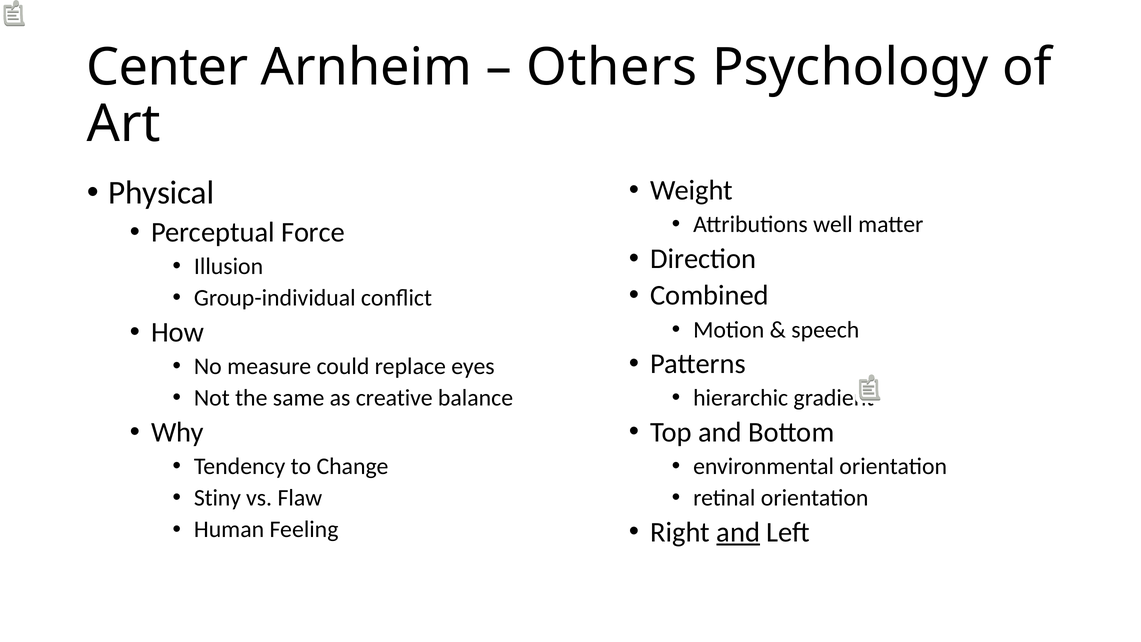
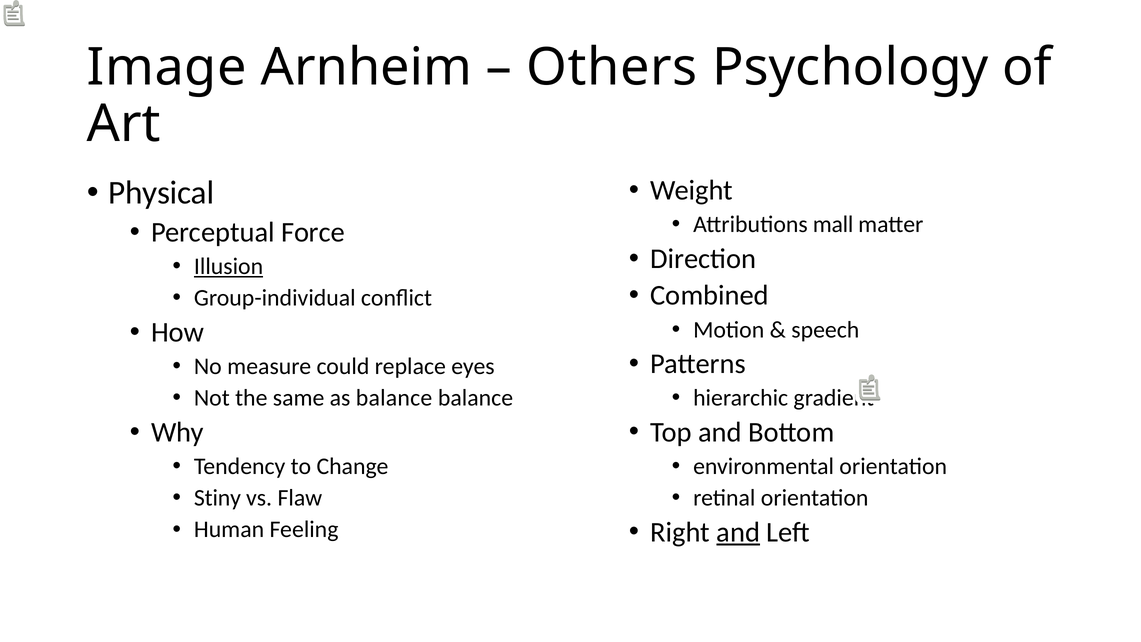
Center: Center -> Image
well: well -> mall
Illusion underline: none -> present
as creative: creative -> balance
